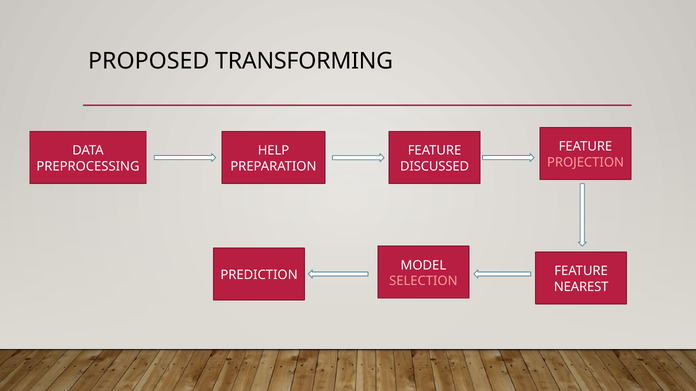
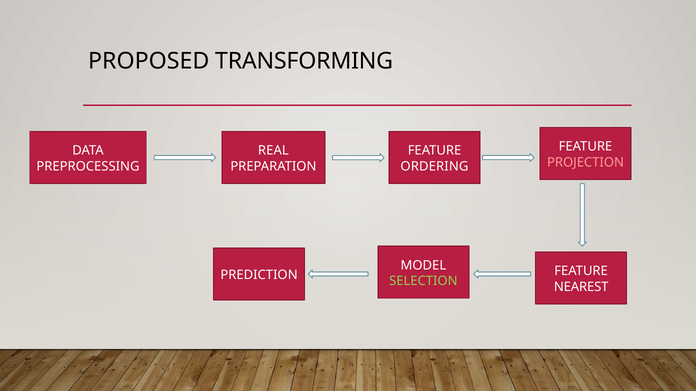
HELP: HELP -> REAL
DISCUSSED: DISCUSSED -> ORDERING
SELECTION colour: pink -> light green
